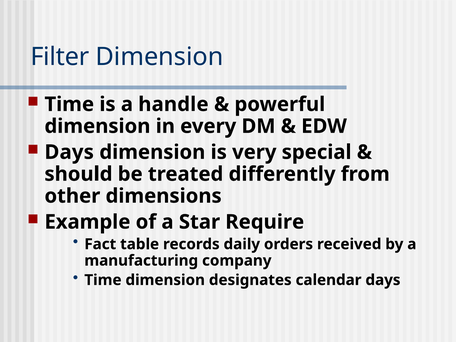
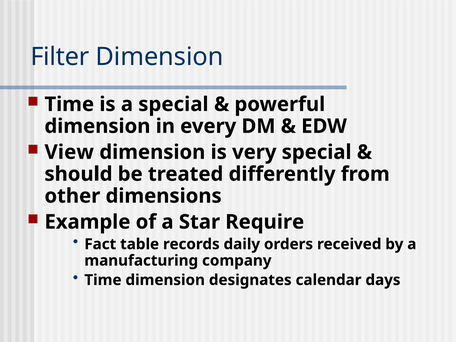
a handle: handle -> special
Days at (69, 152): Days -> View
